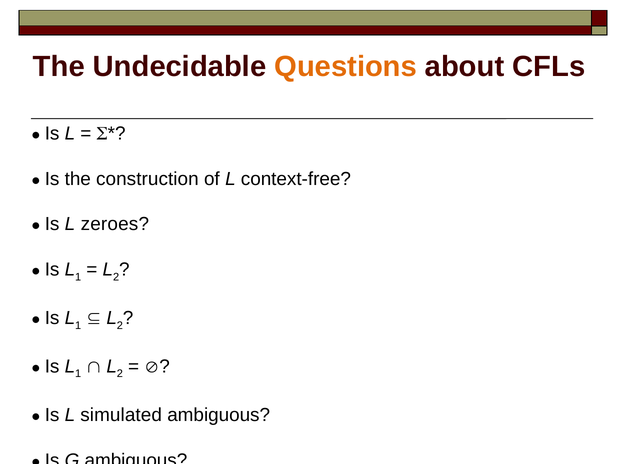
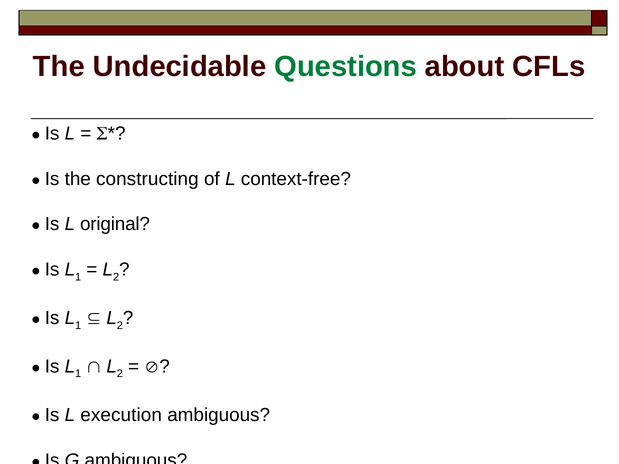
Questions colour: orange -> green
construction: construction -> constructing
zeroes: zeroes -> original
simulated: simulated -> execution
